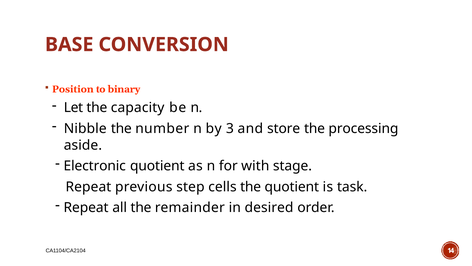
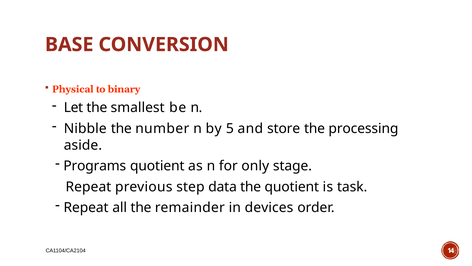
Position: Position -> Physical
capacity: capacity -> smallest
3: 3 -> 5
Electronic: Electronic -> Programs
with: with -> only
cells: cells -> data
desired: desired -> devices
